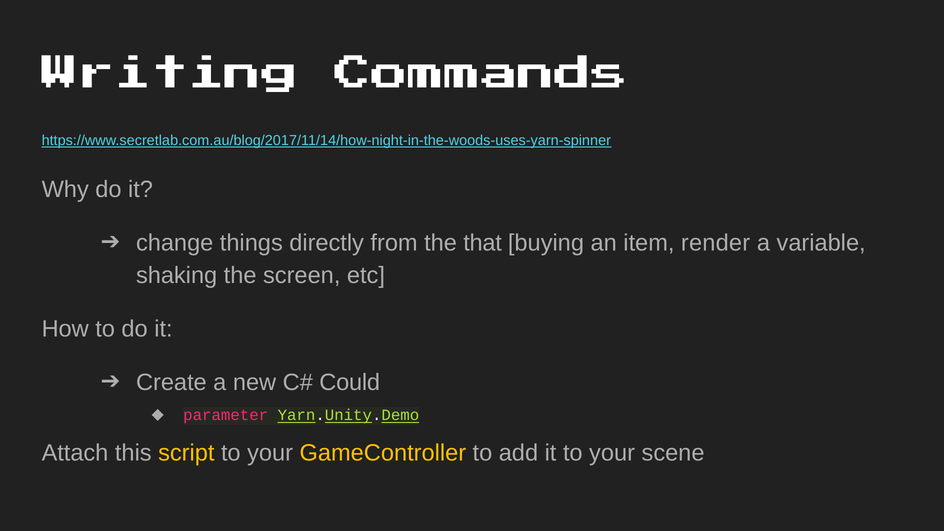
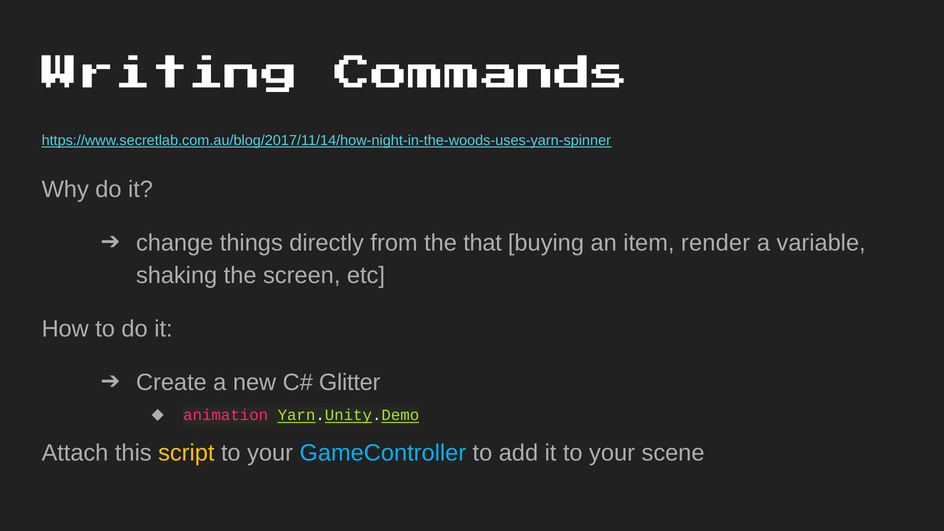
Could: Could -> Glitter
parameter: parameter -> animation
GameController colour: yellow -> light blue
